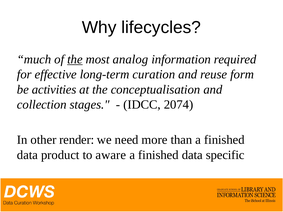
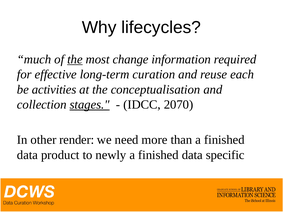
analog: analog -> change
form: form -> each
stages underline: none -> present
2074: 2074 -> 2070
aware: aware -> newly
